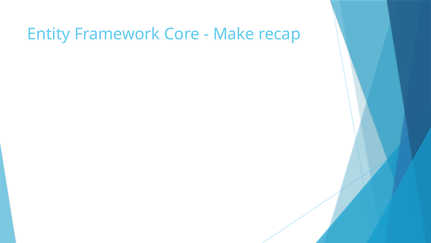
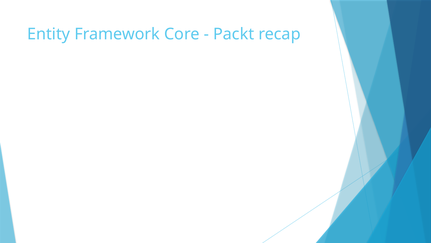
Make: Make -> Packt
